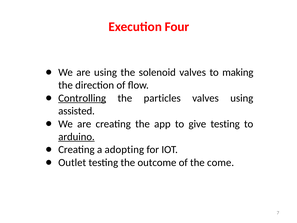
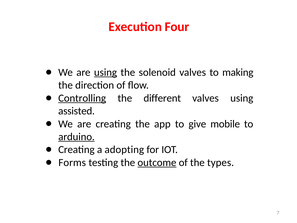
using at (106, 72) underline: none -> present
particles: particles -> different
give testing: testing -> mobile
Outlet: Outlet -> Forms
outcome underline: none -> present
come: come -> types
